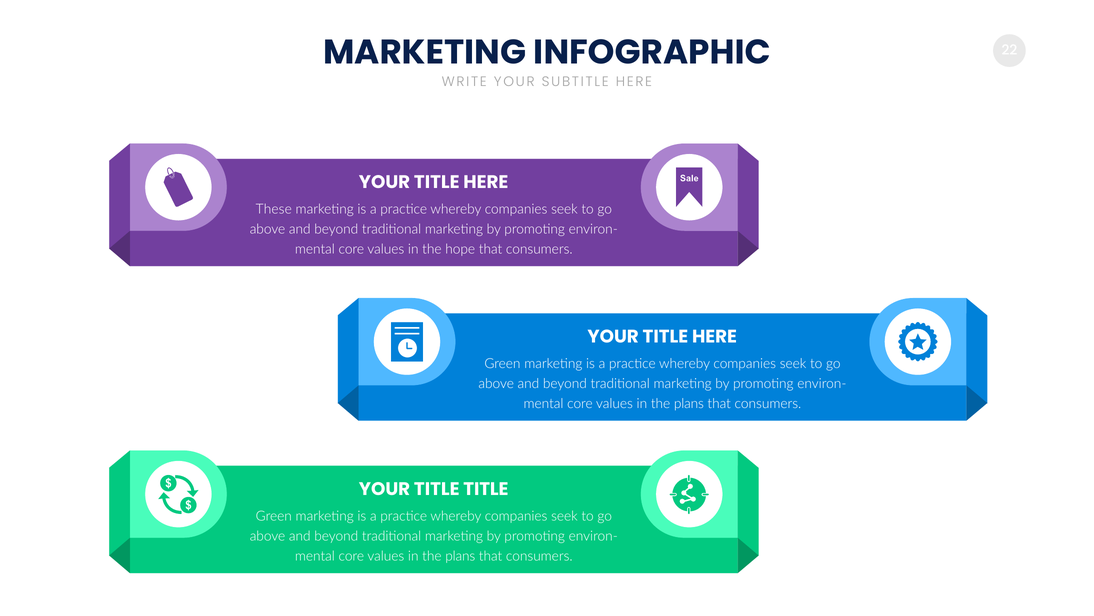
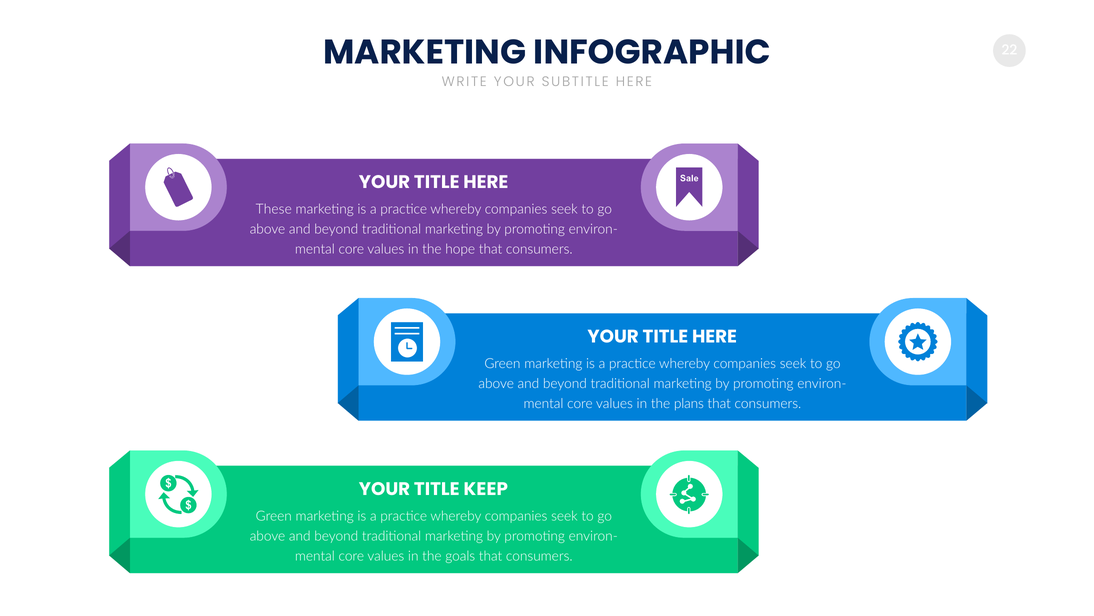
TITLE TITLE: TITLE -> KEEP
plans at (460, 556): plans -> goals
